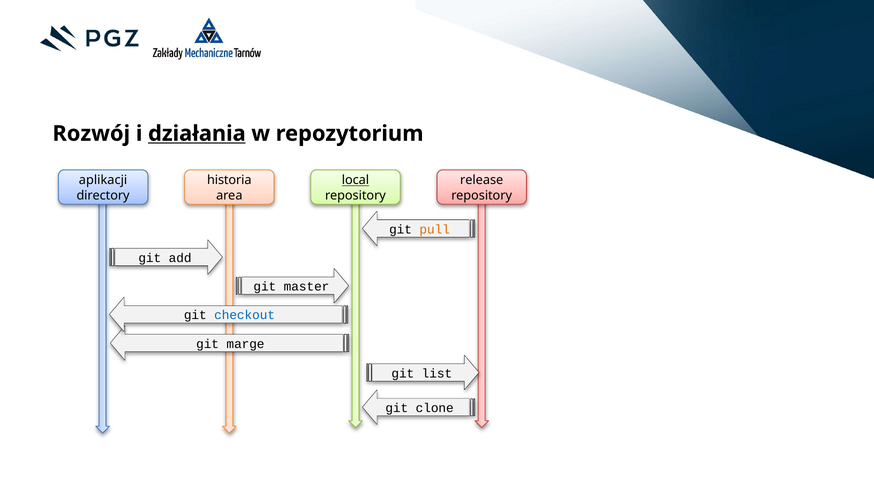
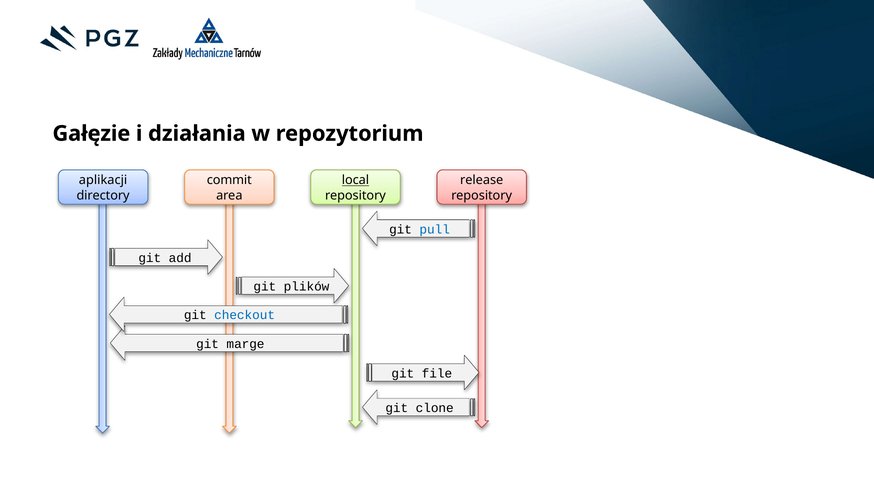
Rozwój: Rozwój -> Gałęzie
działania underline: present -> none
historia: historia -> commit
pull colour: orange -> blue
master: master -> plików
list: list -> file
